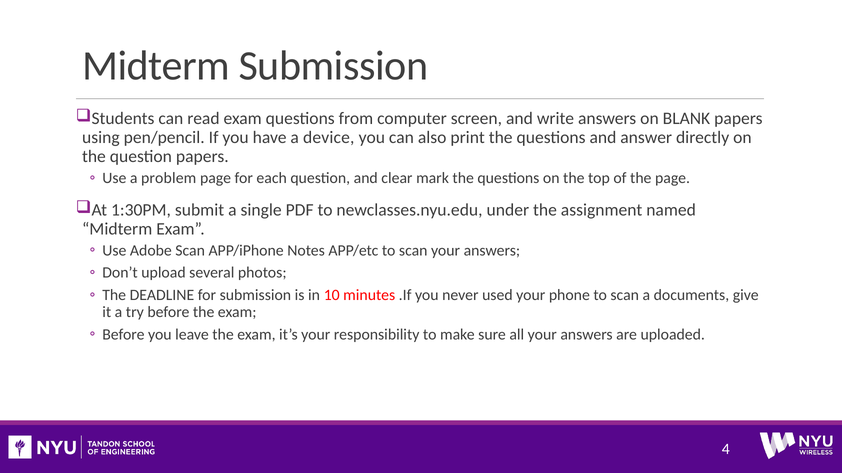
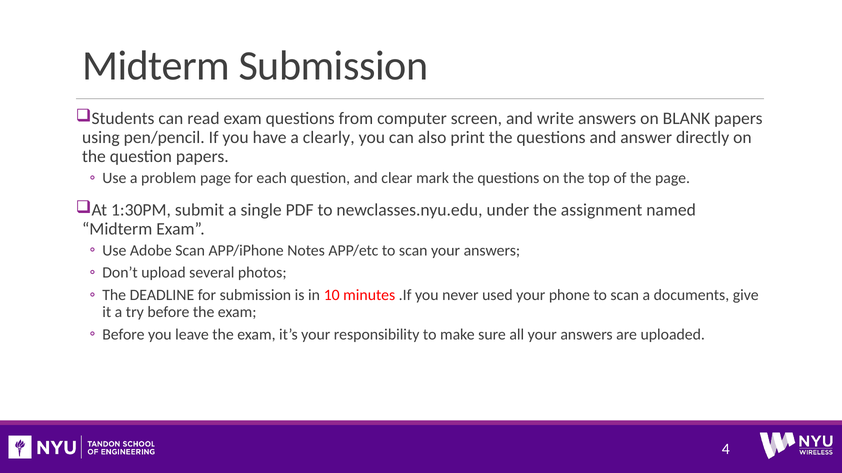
device: device -> clearly
